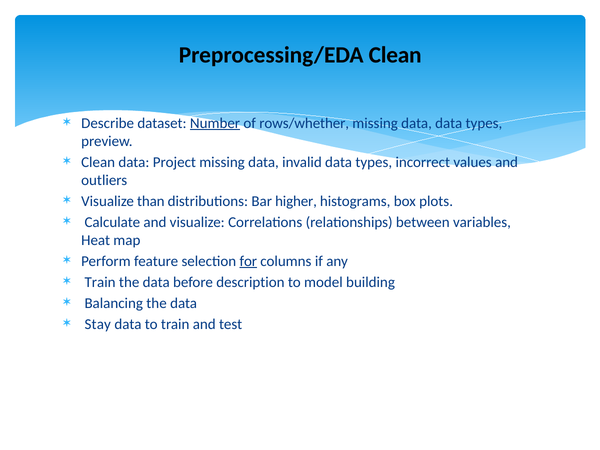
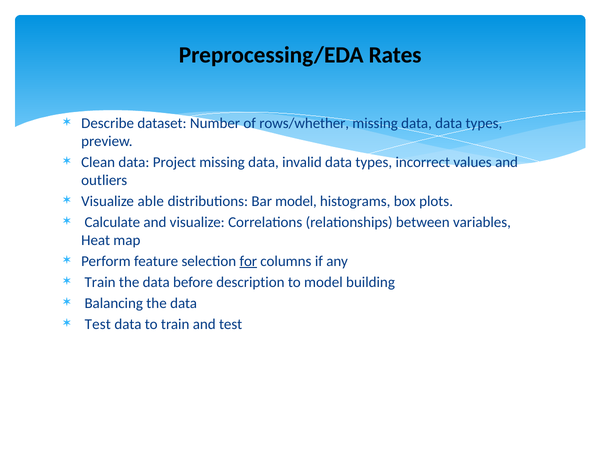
Preprocessing/EDA Clean: Clean -> Rates
Number underline: present -> none
than: than -> able
Bar higher: higher -> model
Stay at (98, 324): Stay -> Test
